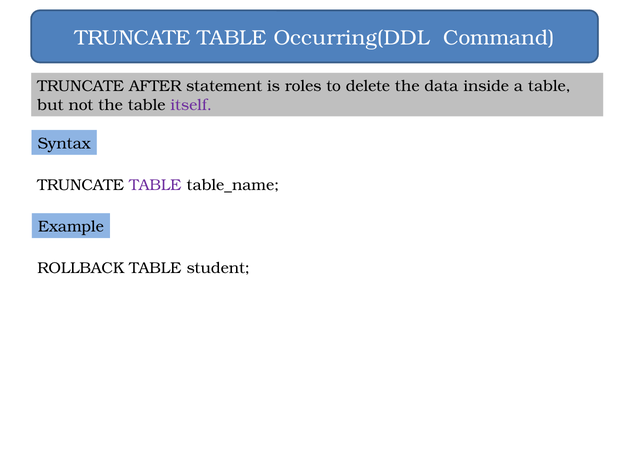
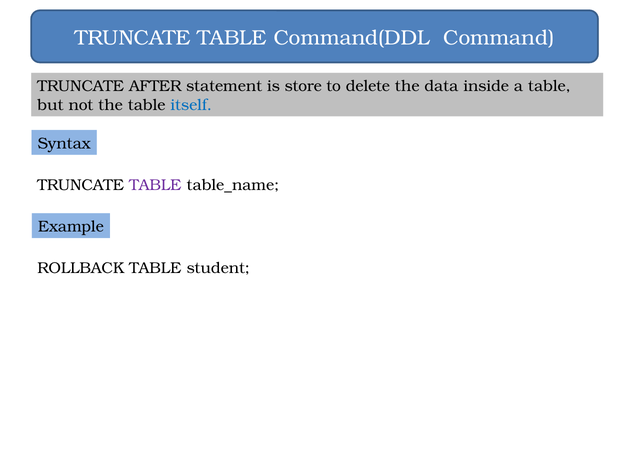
Occurring(DDL: Occurring(DDL -> Command(DDL
roles: roles -> store
itself colour: purple -> blue
